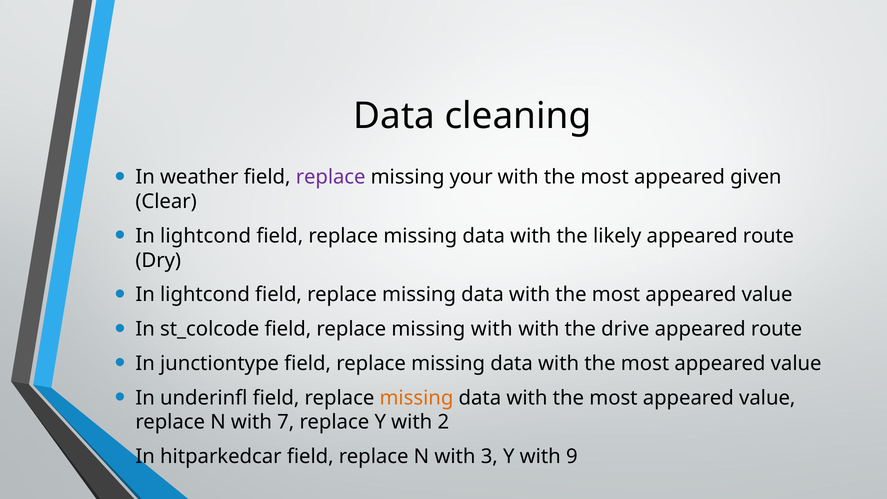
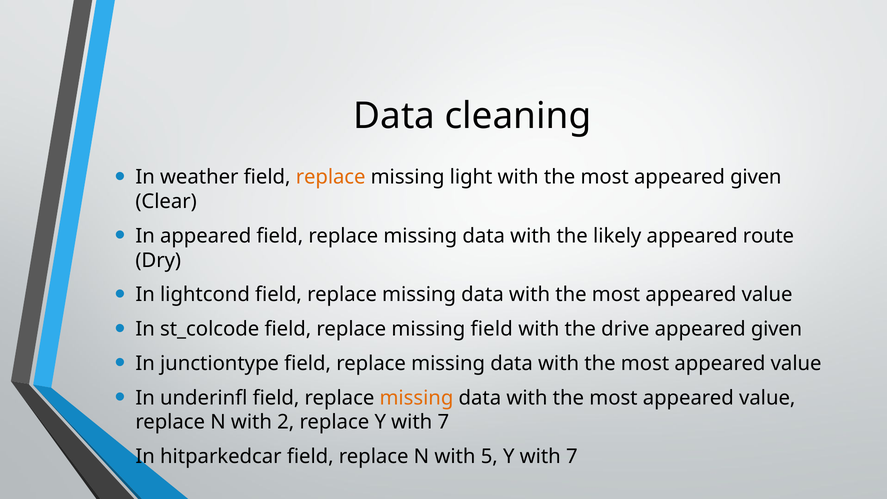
replace at (331, 177) colour: purple -> orange
your: your -> light
lightcond at (206, 236): lightcond -> appeared
missing with: with -> field
route at (777, 329): route -> given
7: 7 -> 2
replace Y with 2: 2 -> 7
3: 3 -> 5
9 at (572, 457): 9 -> 7
